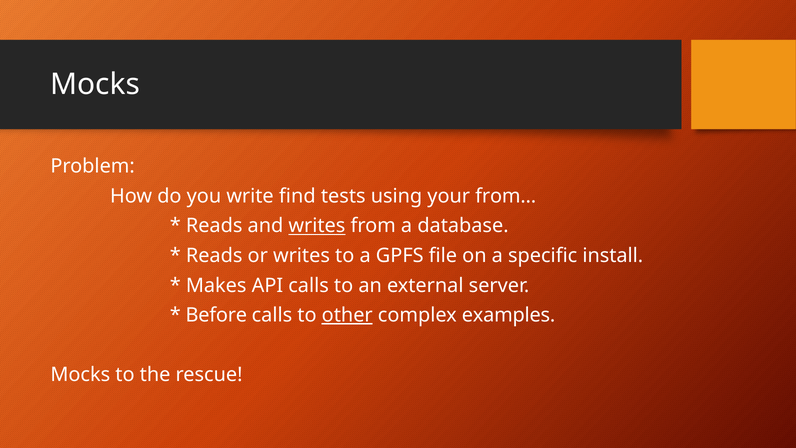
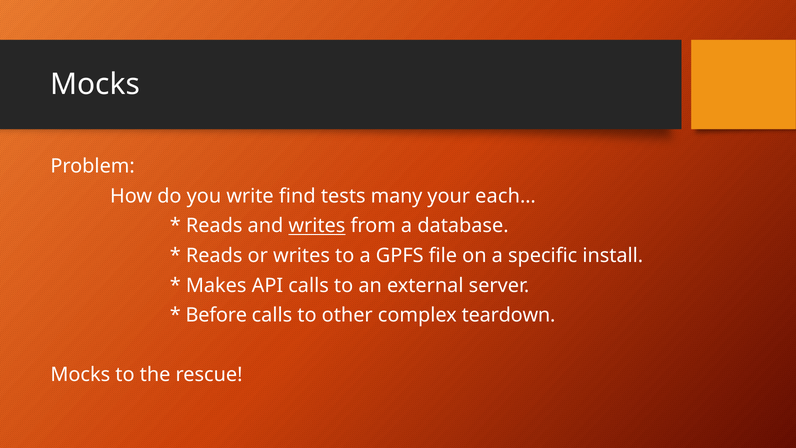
using: using -> many
from…: from… -> each…
other underline: present -> none
examples: examples -> teardown
